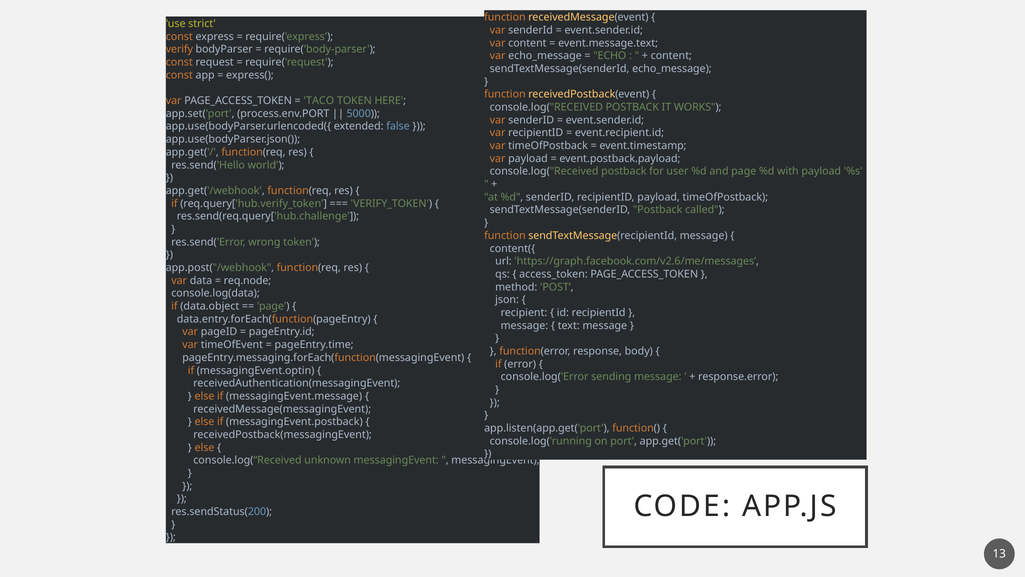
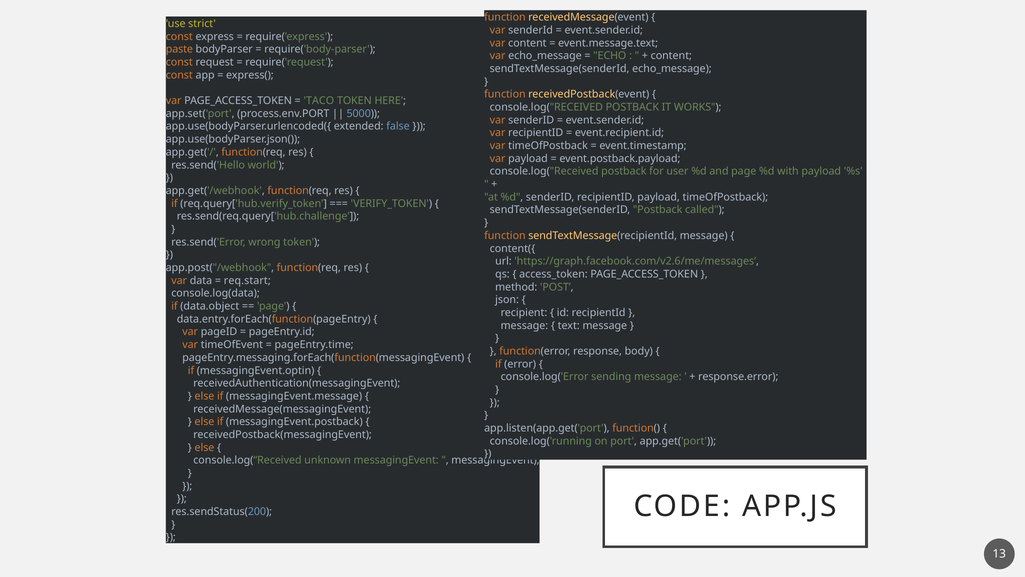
verify: verify -> paste
req.node: req.node -> req.start
